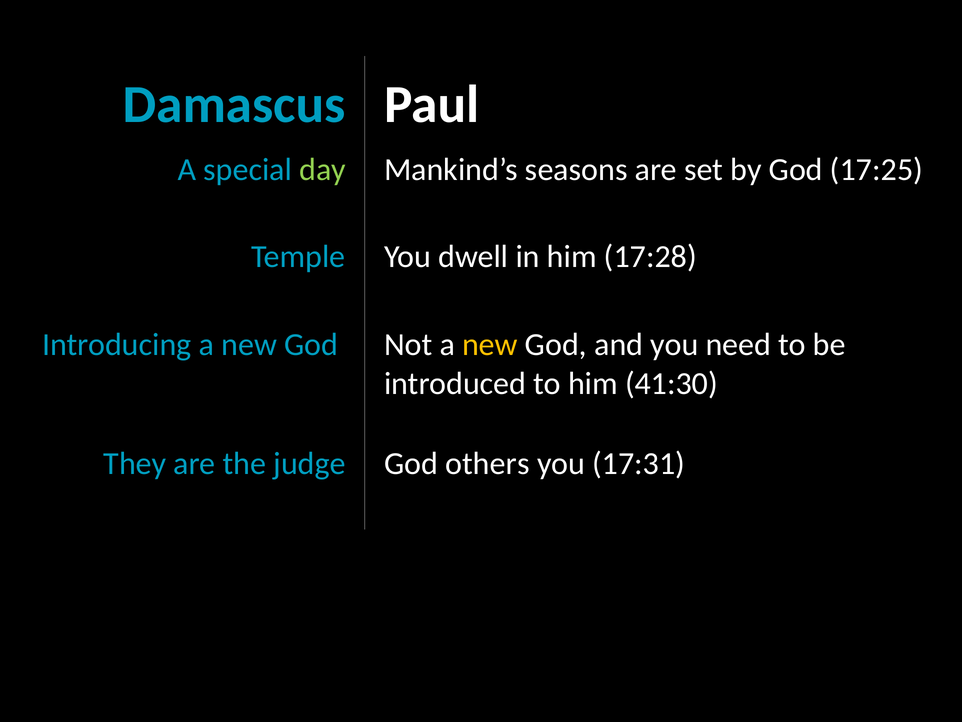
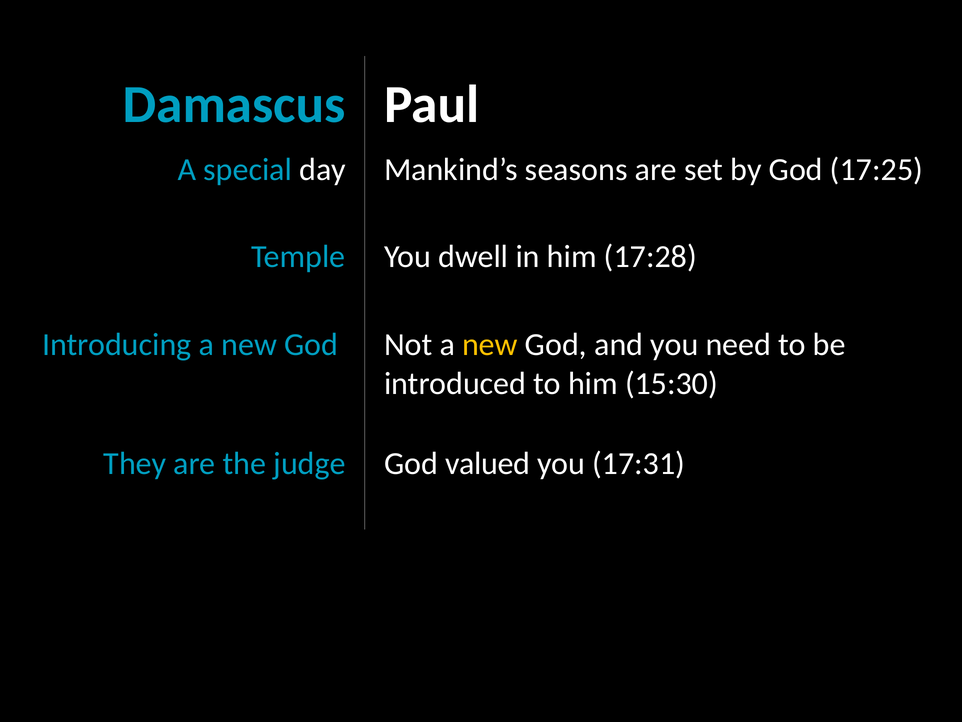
day colour: light green -> white
41:30: 41:30 -> 15:30
others: others -> valued
